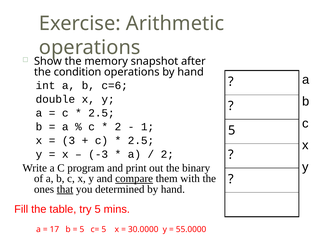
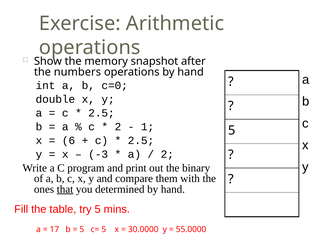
condition: condition -> numbers
c=6: c=6 -> c=0
3: 3 -> 6
compare underline: present -> none
